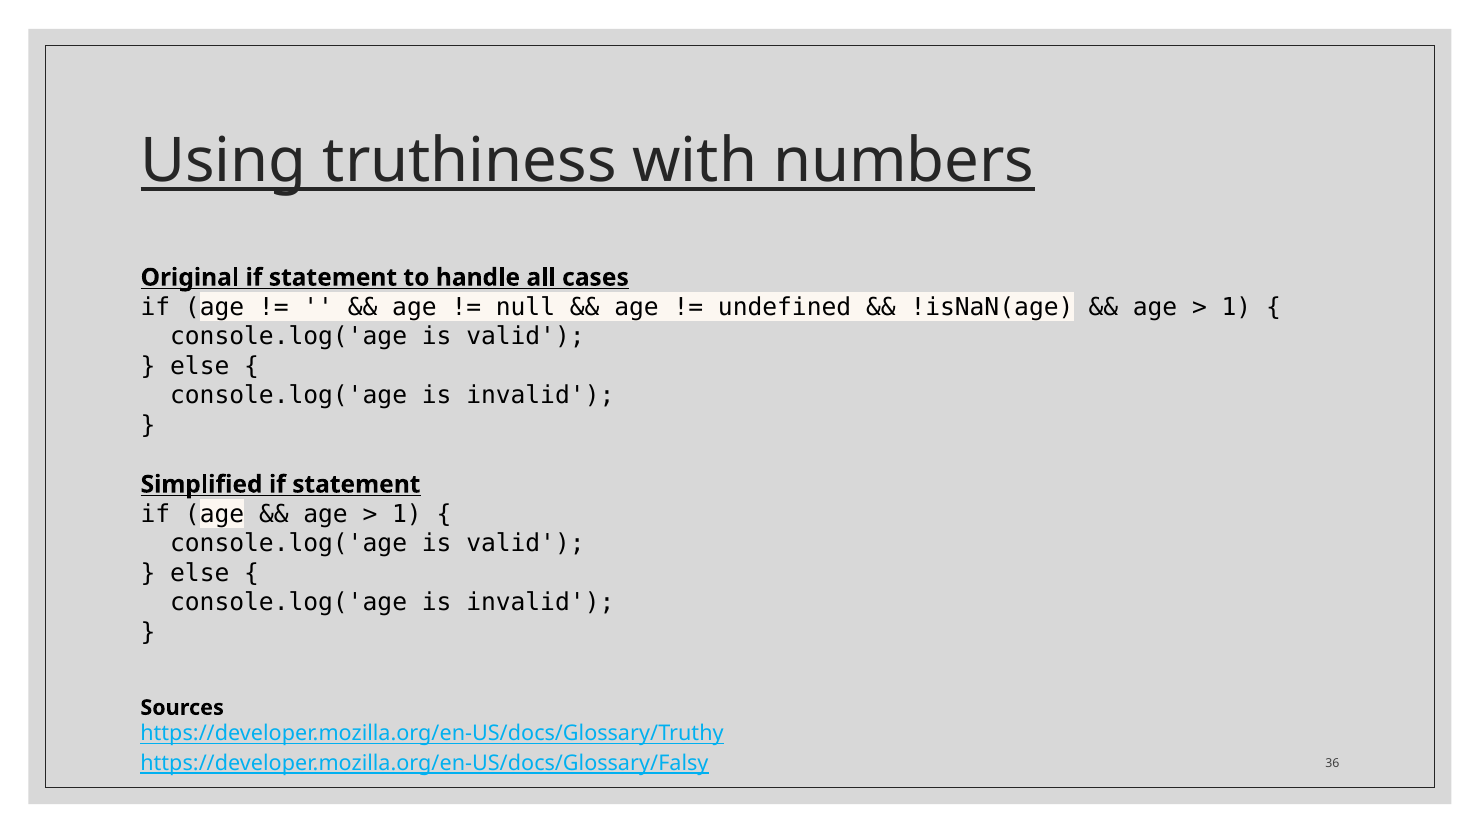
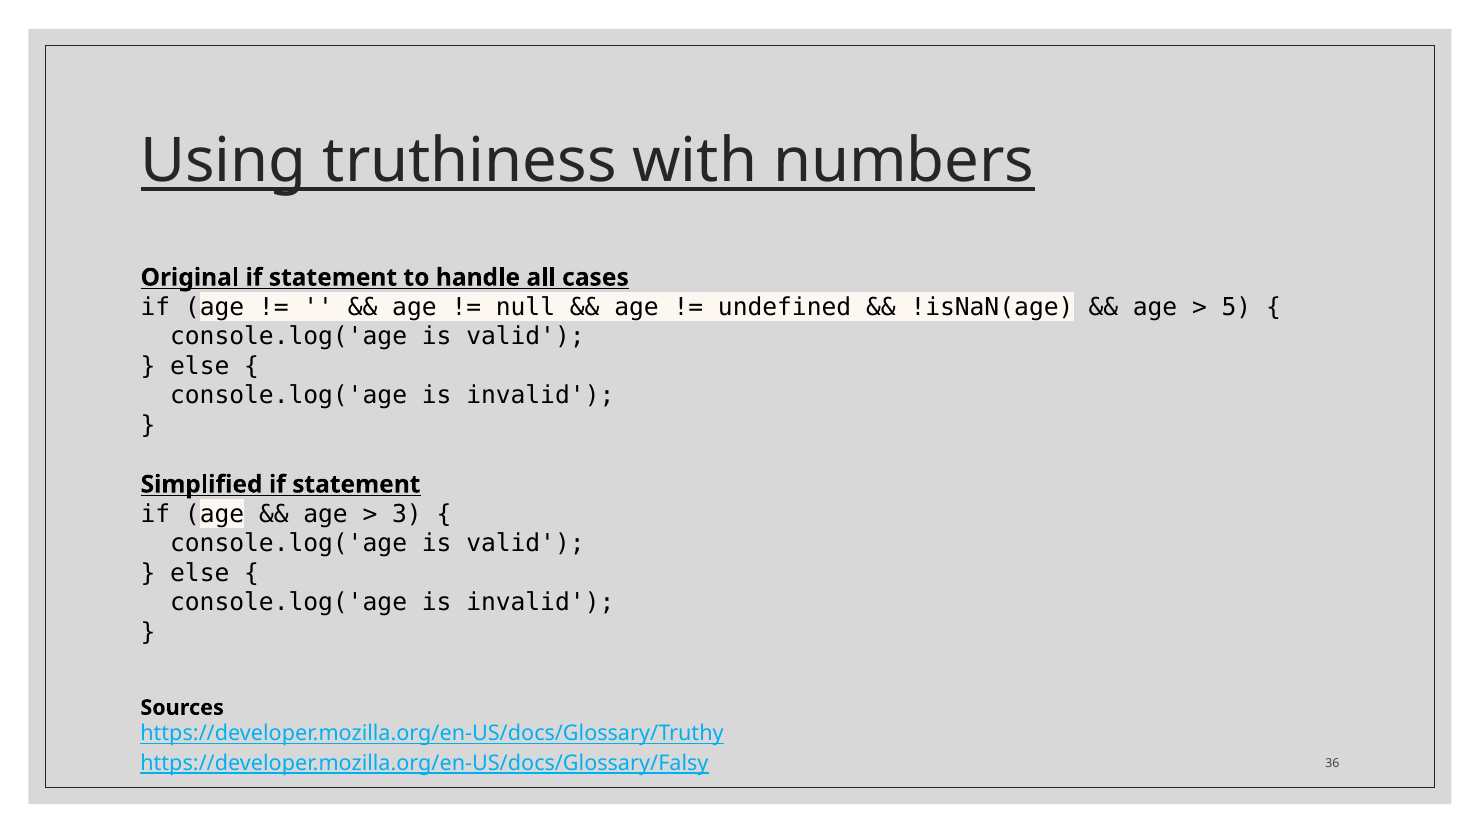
1 at (1237, 307): 1 -> 5
1 at (407, 514): 1 -> 3
